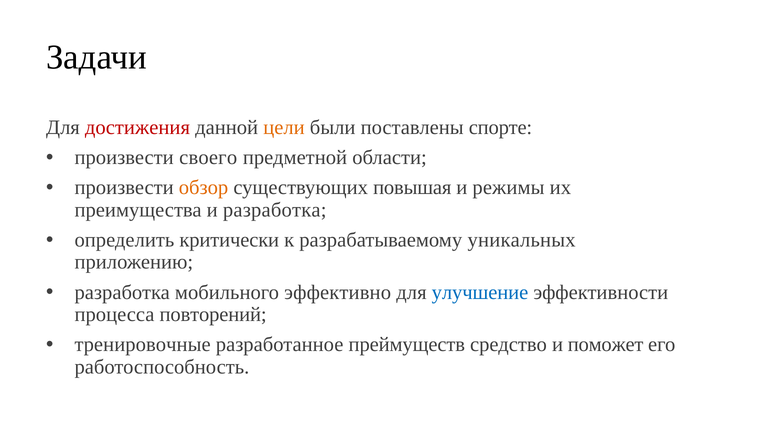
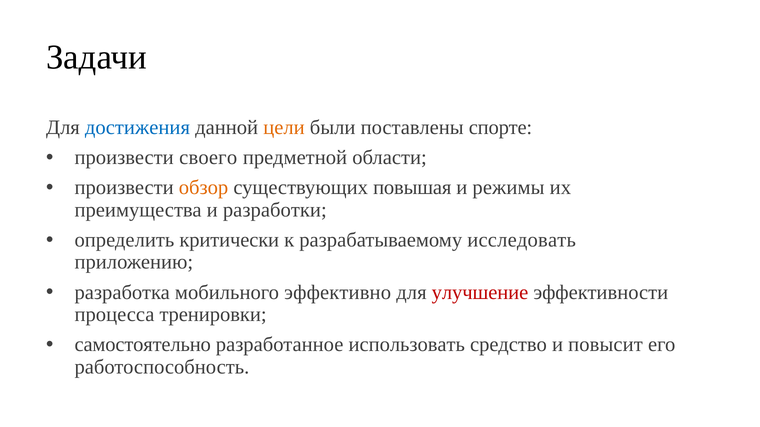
достижения colour: red -> blue
и разработка: разработка -> разработки
уникальных: уникальных -> исследовать
улучшение colour: blue -> red
повторений: повторений -> тренировки
тренировочные: тренировочные -> самостоятельно
преймуществ: преймуществ -> использовать
поможет: поможет -> повысит
